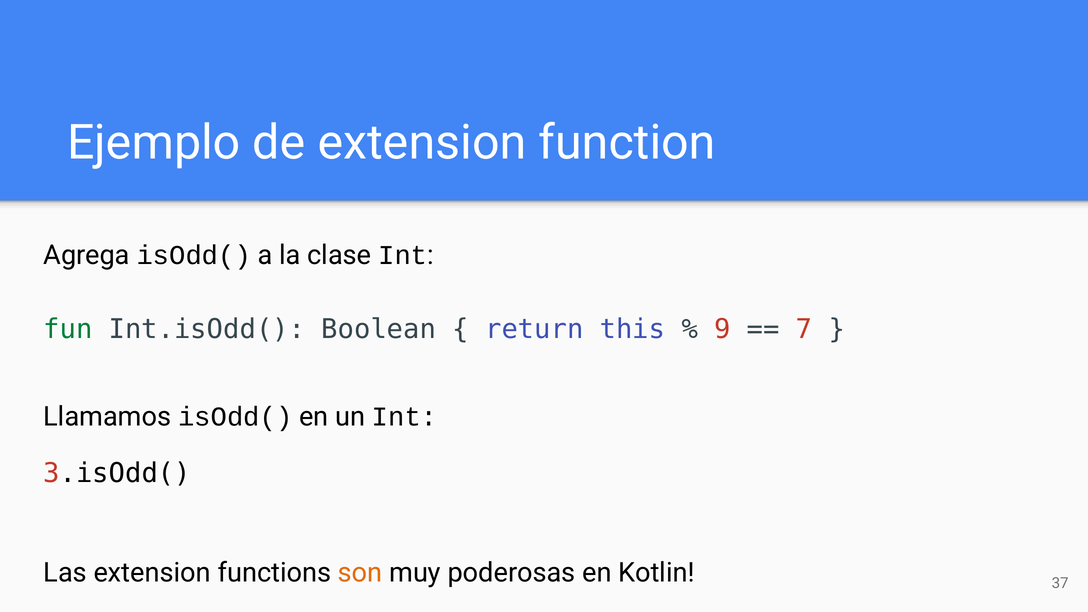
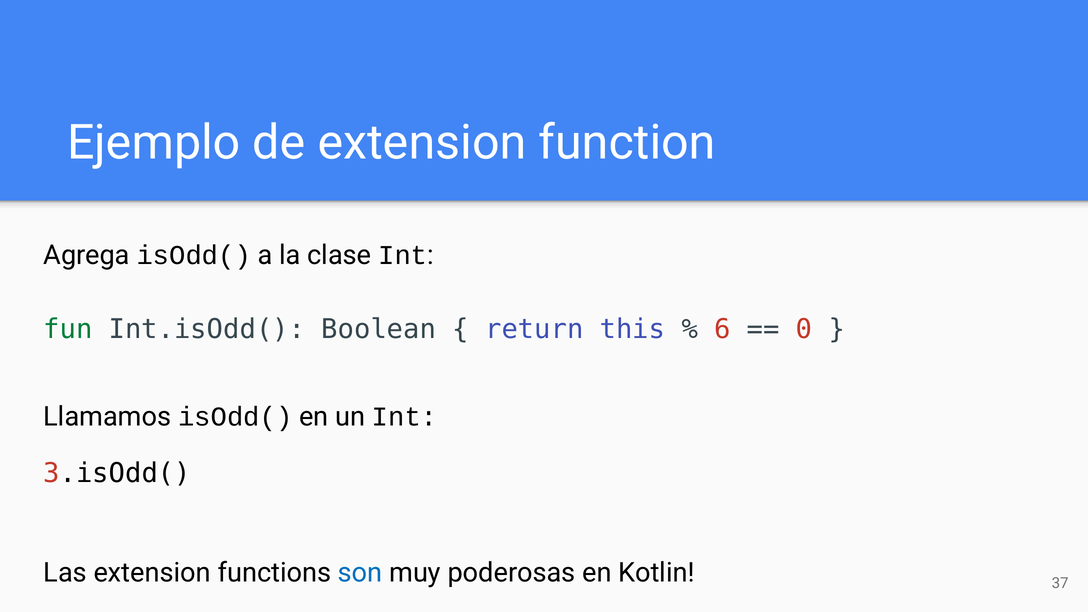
9: 9 -> 6
7: 7 -> 0
son colour: orange -> blue
